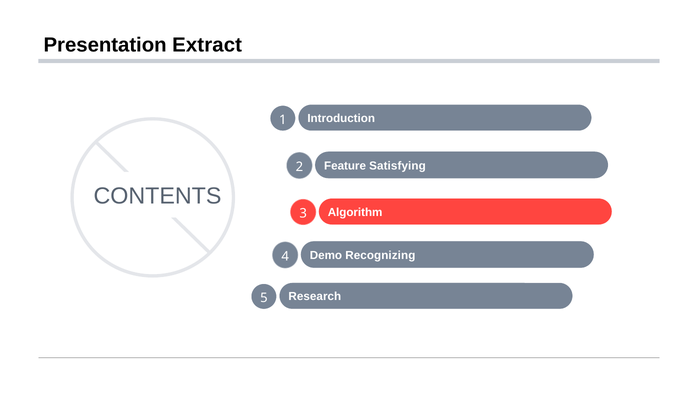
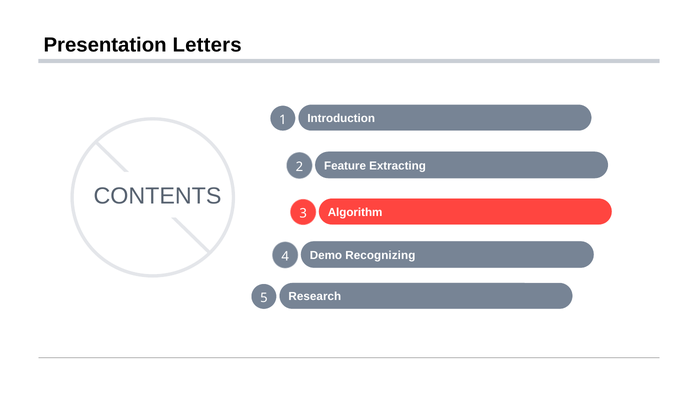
Extract: Extract -> Letters
Satisfying: Satisfying -> Extracting
